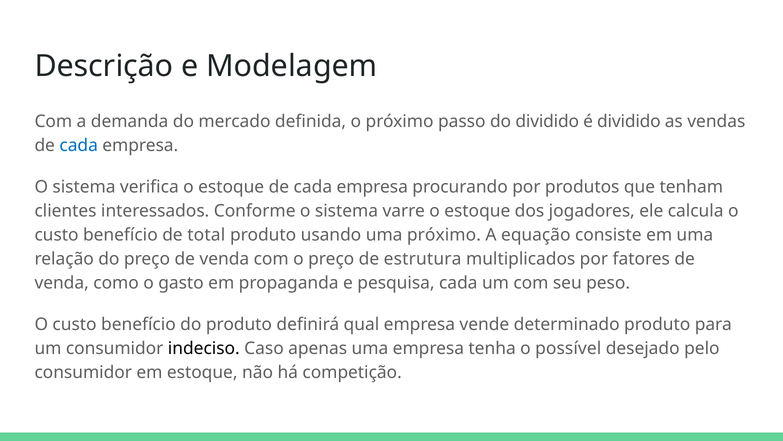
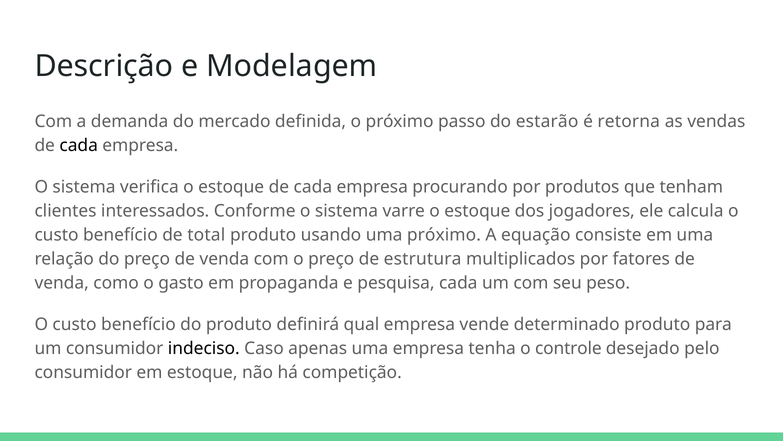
do dividido: dividido -> estarão
é dividido: dividido -> retorna
cada at (79, 145) colour: blue -> black
possível: possível -> controle
